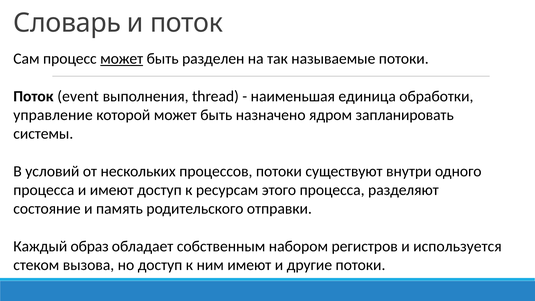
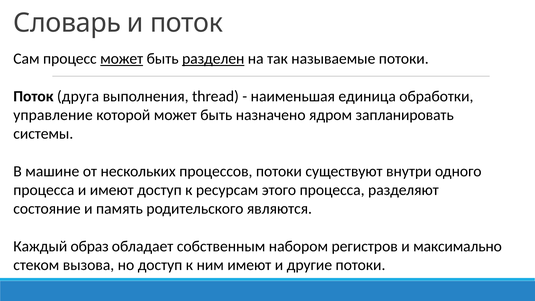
разделен underline: none -> present
event: event -> друга
условий: условий -> машине
отправки: отправки -> являются
используется: используется -> максимально
